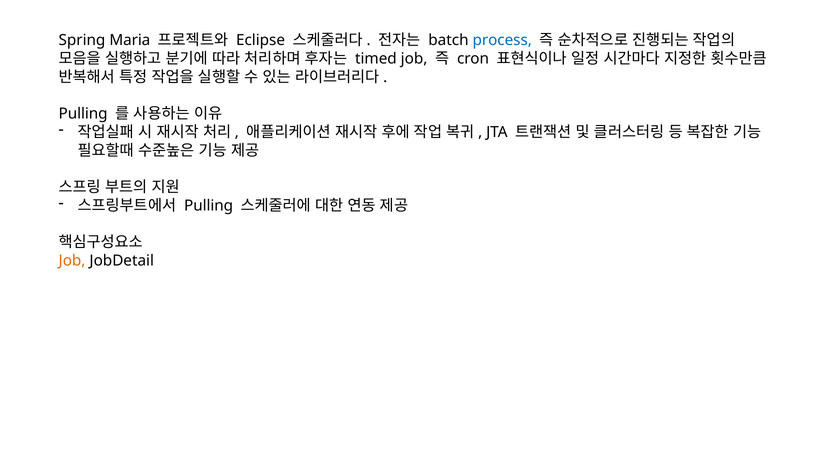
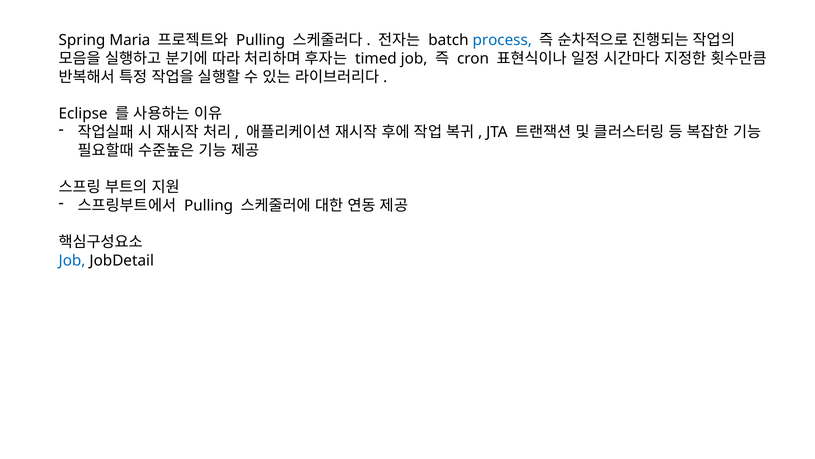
Eclipse at (261, 40): Eclipse -> Pulling
Pulling at (83, 114): Pulling -> Eclipse
Job at (72, 260) colour: orange -> blue
